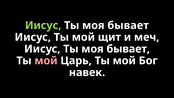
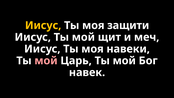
Иисус at (43, 25) colour: light green -> yellow
бывает at (128, 25): бывает -> защити
бывает at (128, 49): бывает -> навеки
